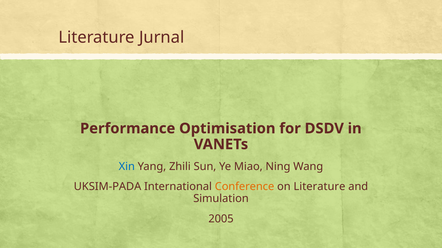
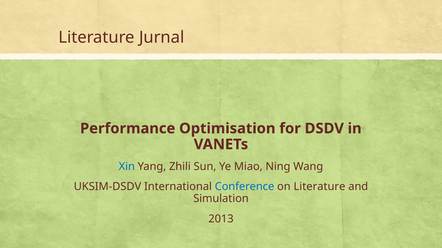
UKSIM-PADA: UKSIM-PADA -> UKSIM-DSDV
Conference colour: orange -> blue
2005: 2005 -> 2013
